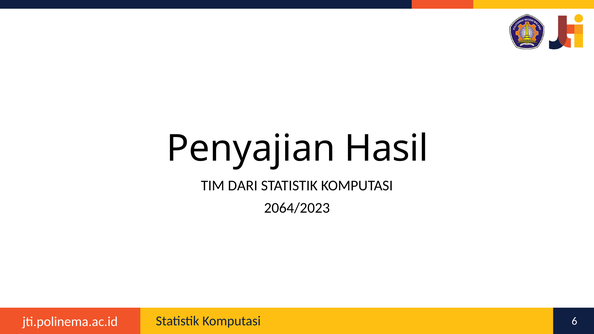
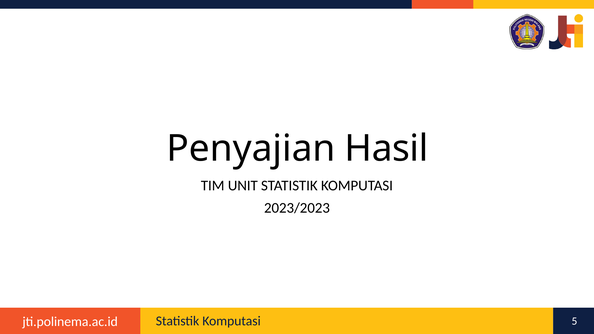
DARI: DARI -> UNIT
2064/2023: 2064/2023 -> 2023/2023
6: 6 -> 5
